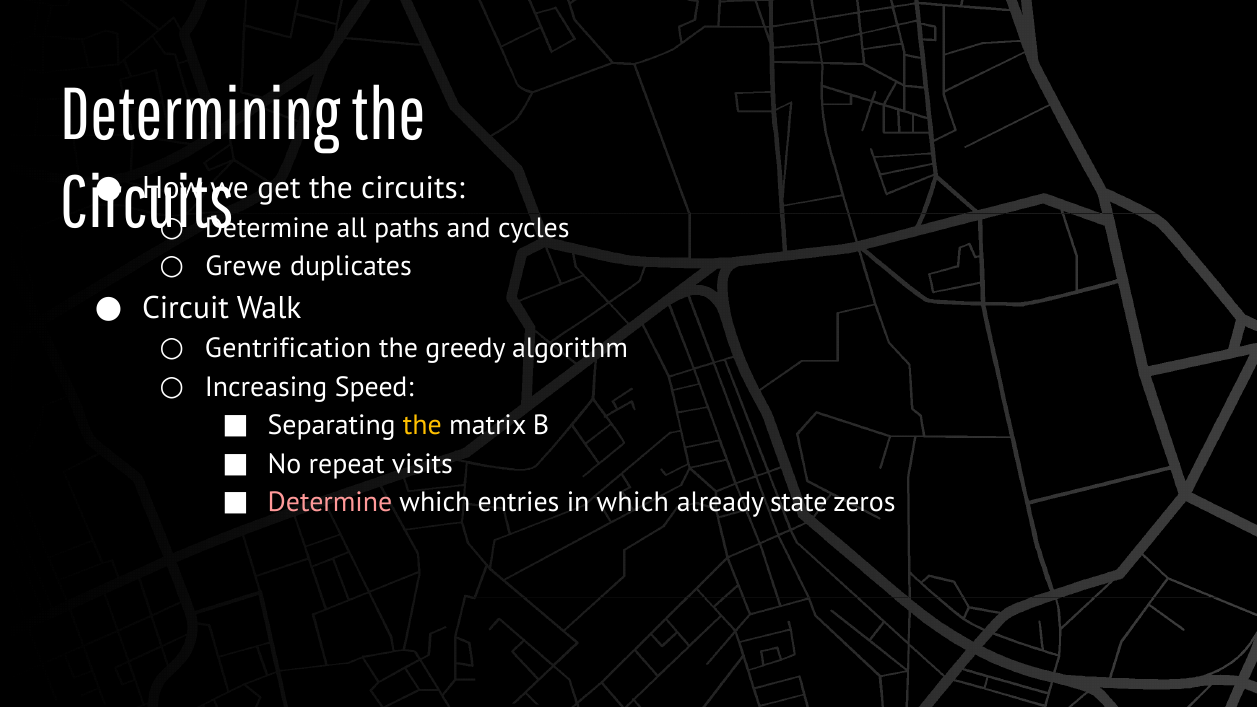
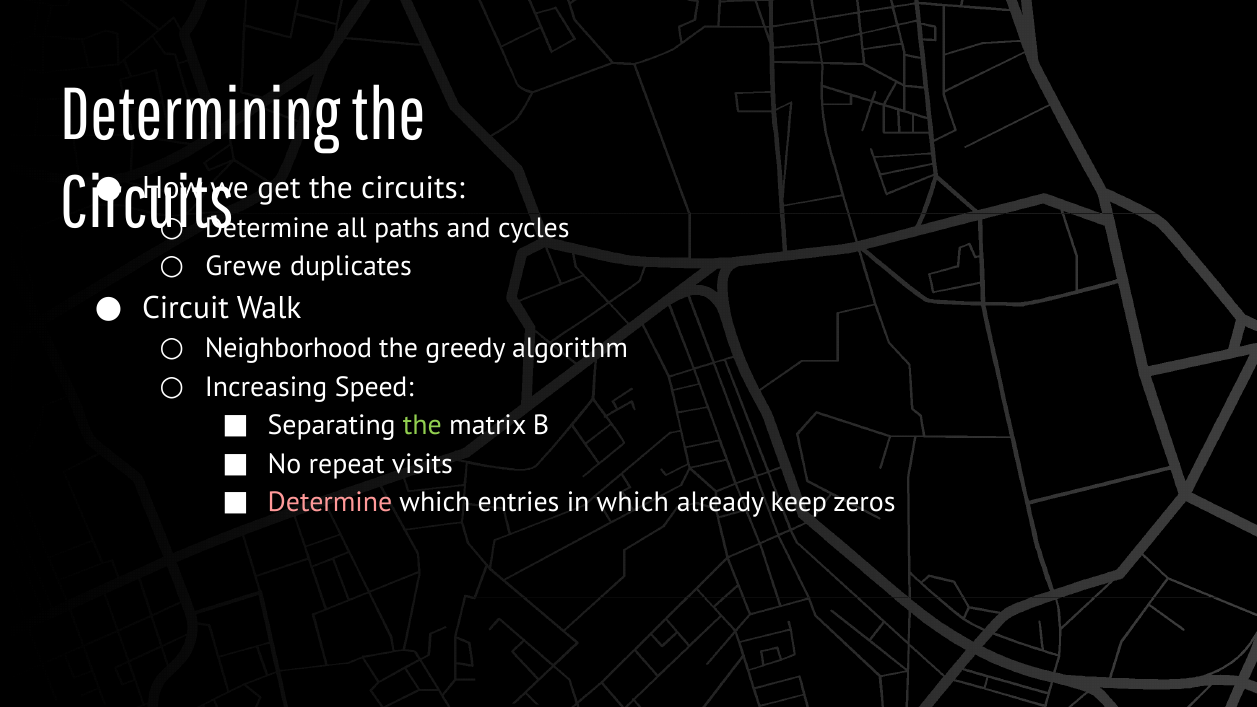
Gentrification: Gentrification -> Neighborhood
the at (422, 426) colour: yellow -> light green
state: state -> keep
